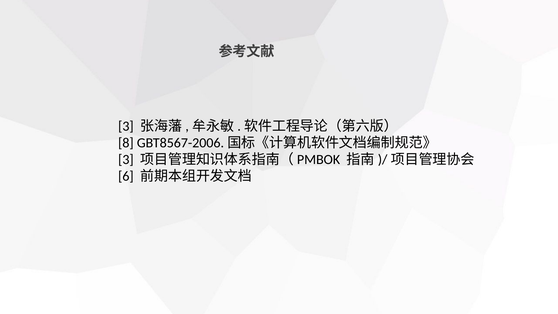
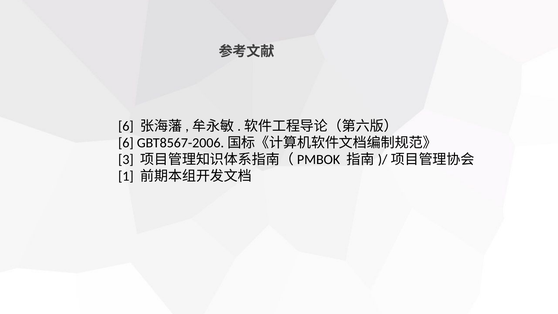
3 at (126, 126): 3 -> 6
8 at (126, 143): 8 -> 6
6: 6 -> 1
